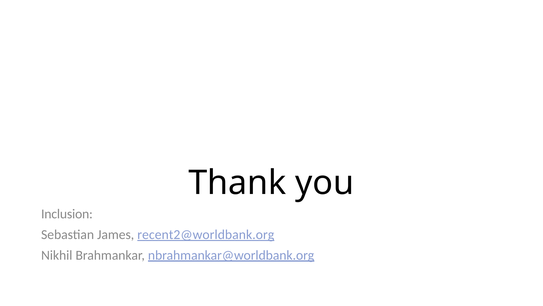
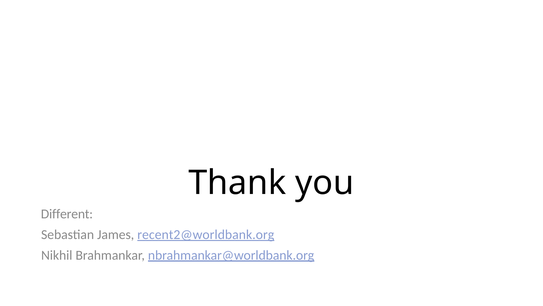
Inclusion: Inclusion -> Different
